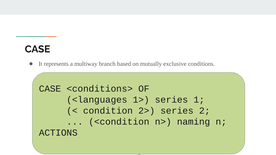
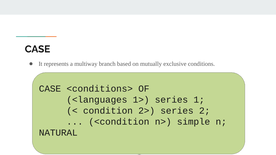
naming: naming -> simple
ACTIONS: ACTIONS -> NATURAL
